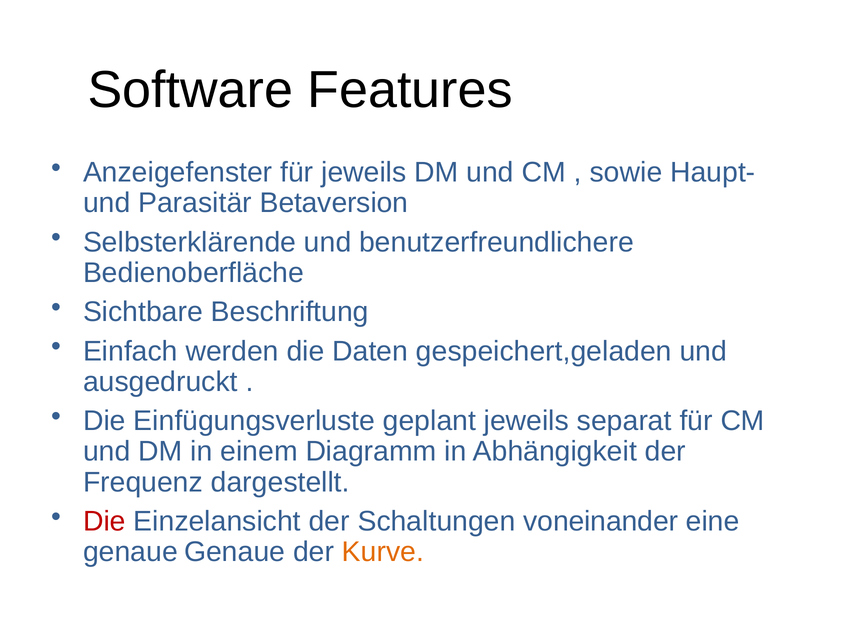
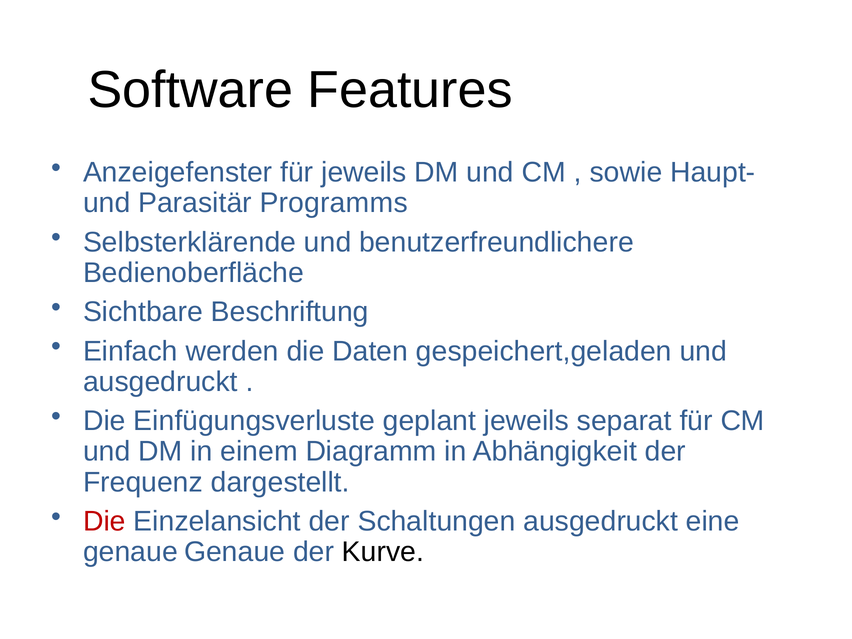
Betaversion: Betaversion -> Programms
Schaltungen voneinander: voneinander -> ausgedruckt
Kurve colour: orange -> black
